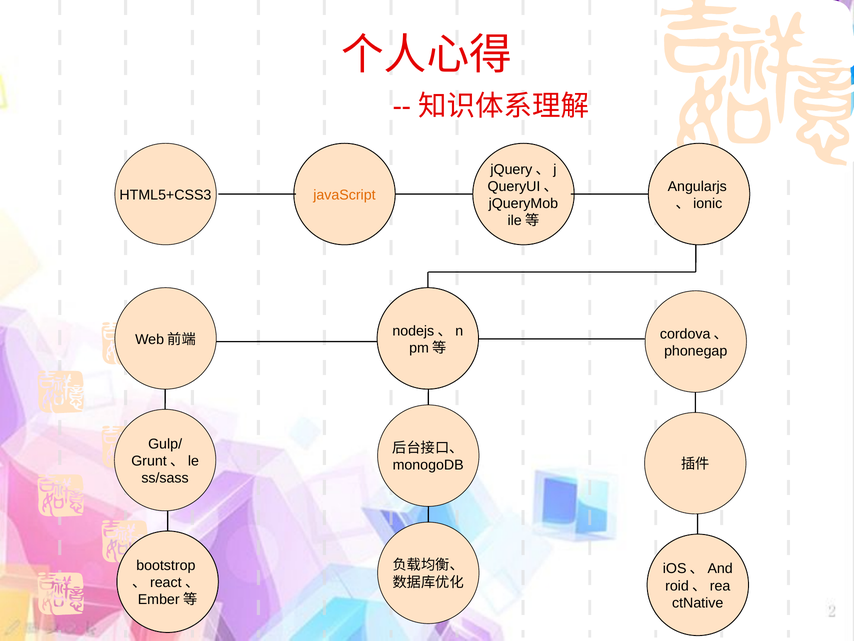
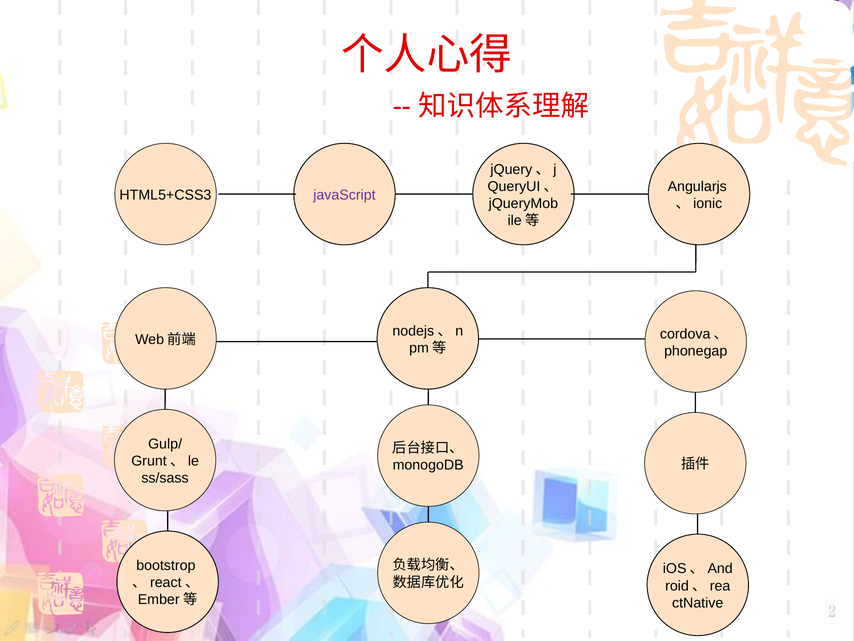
javaScript colour: orange -> purple
